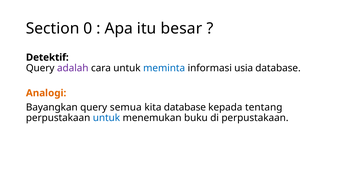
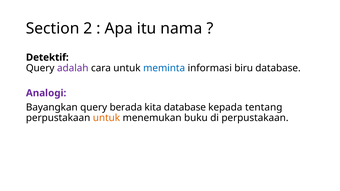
0: 0 -> 2
besar: besar -> nama
usia: usia -> biru
Analogi colour: orange -> purple
semua: semua -> berada
untuk at (106, 118) colour: blue -> orange
